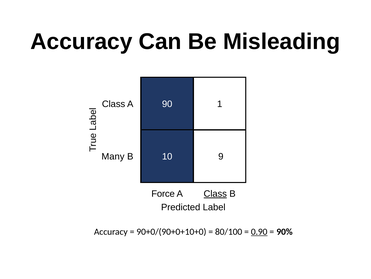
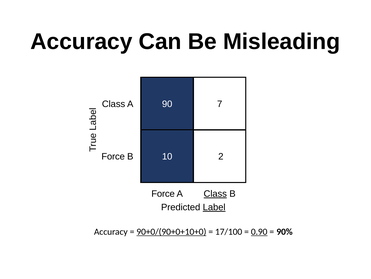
1: 1 -> 7
Many at (113, 156): Many -> Force
9: 9 -> 2
Label underline: none -> present
90+0/(90+0+10+0 underline: none -> present
80/100: 80/100 -> 17/100
